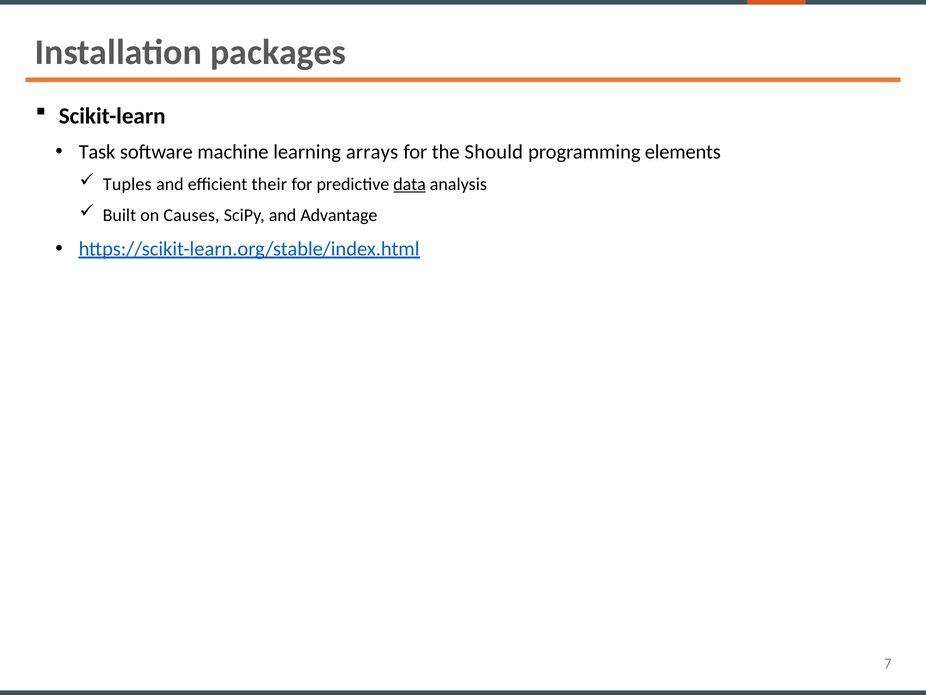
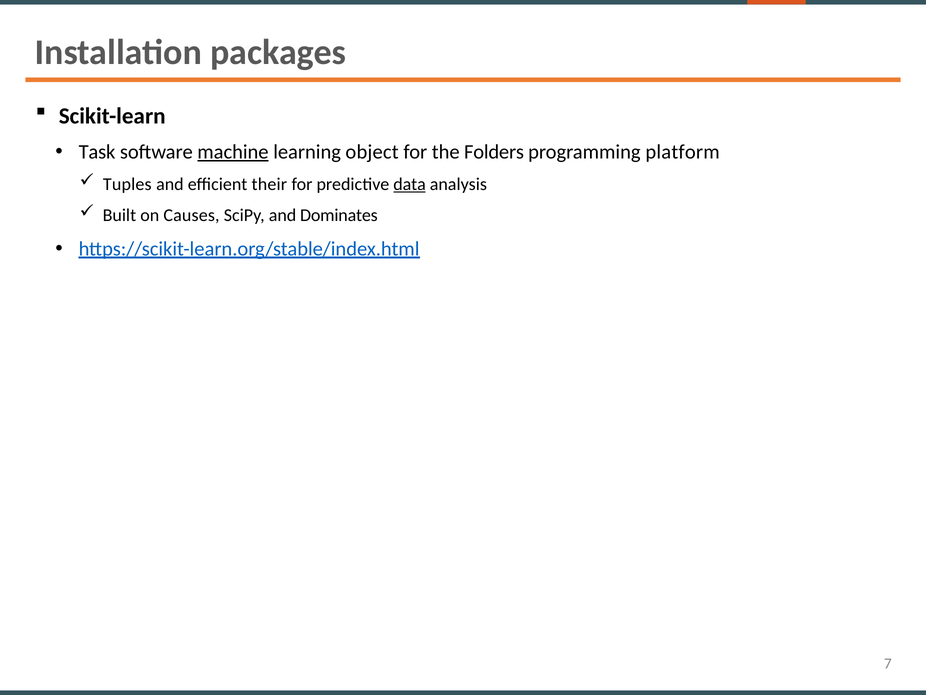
machine underline: none -> present
arrays: arrays -> object
Should: Should -> Folders
elements: elements -> platform
Advantage: Advantage -> Dominates
